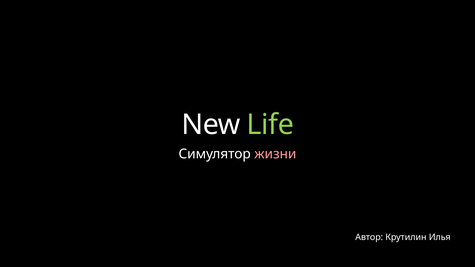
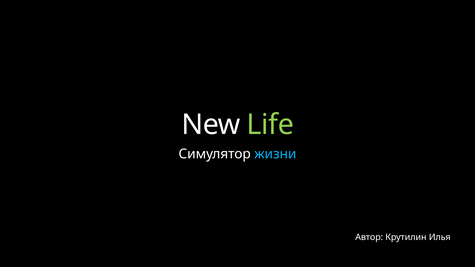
жизни colour: pink -> light blue
